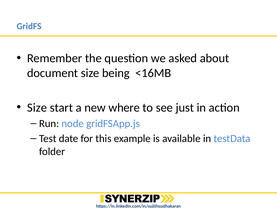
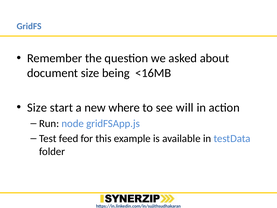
just: just -> will
date: date -> feed
